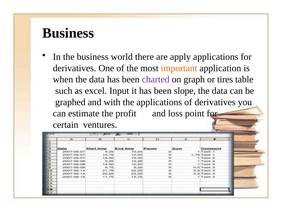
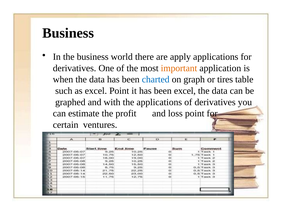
charted colour: purple -> blue
excel Input: Input -> Point
been slope: slope -> excel
